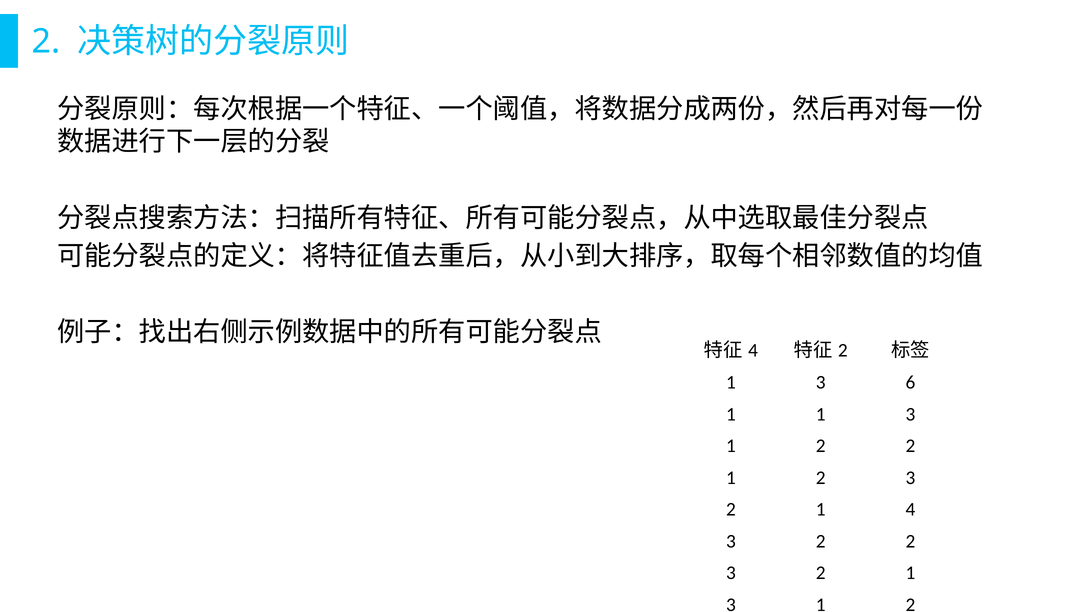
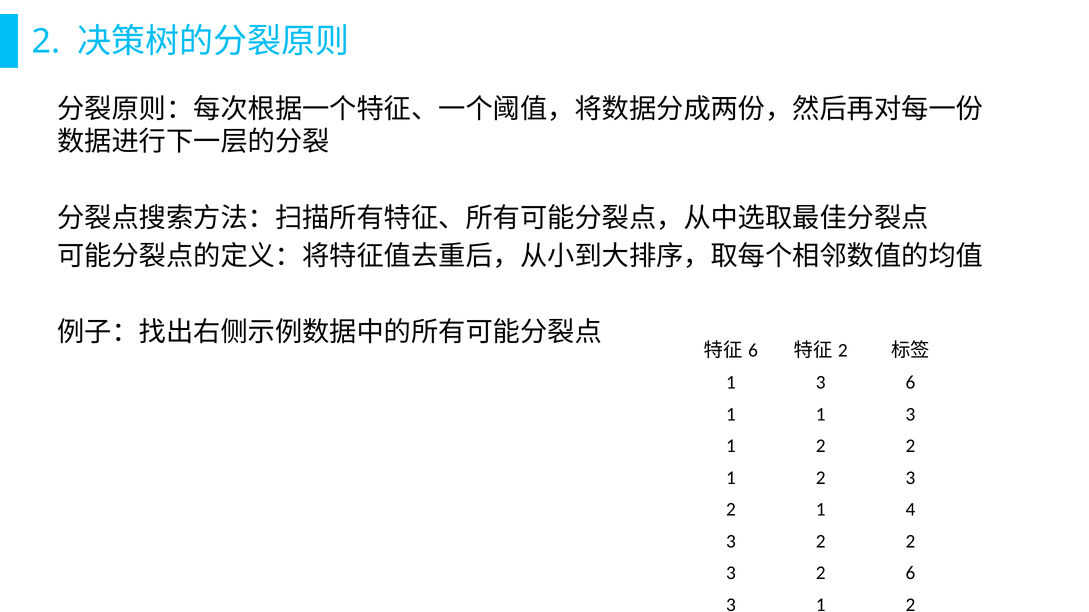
4 at (753, 351): 4 -> 6
1 at (910, 574): 1 -> 6
